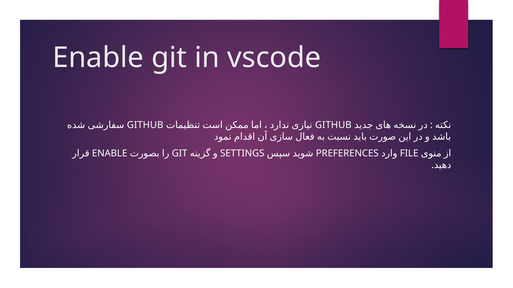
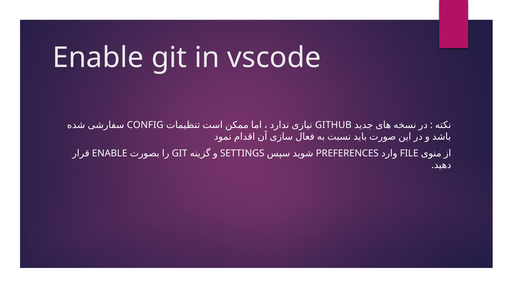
GITHUB at (145, 125): GITHUB -> CONFIG
